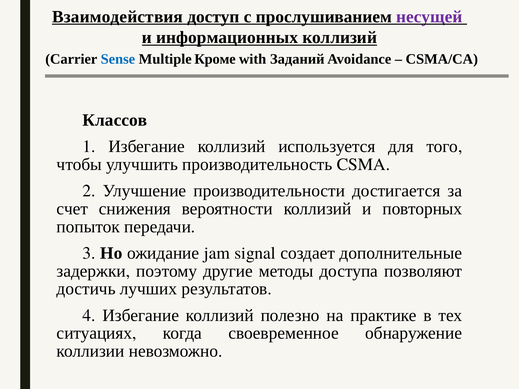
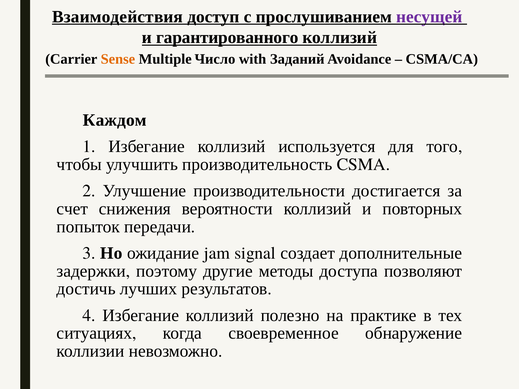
информационных: информационных -> гарантированного
Sense colour: blue -> orange
Кроме: Кроме -> Число
Классов: Классов -> Каждом
